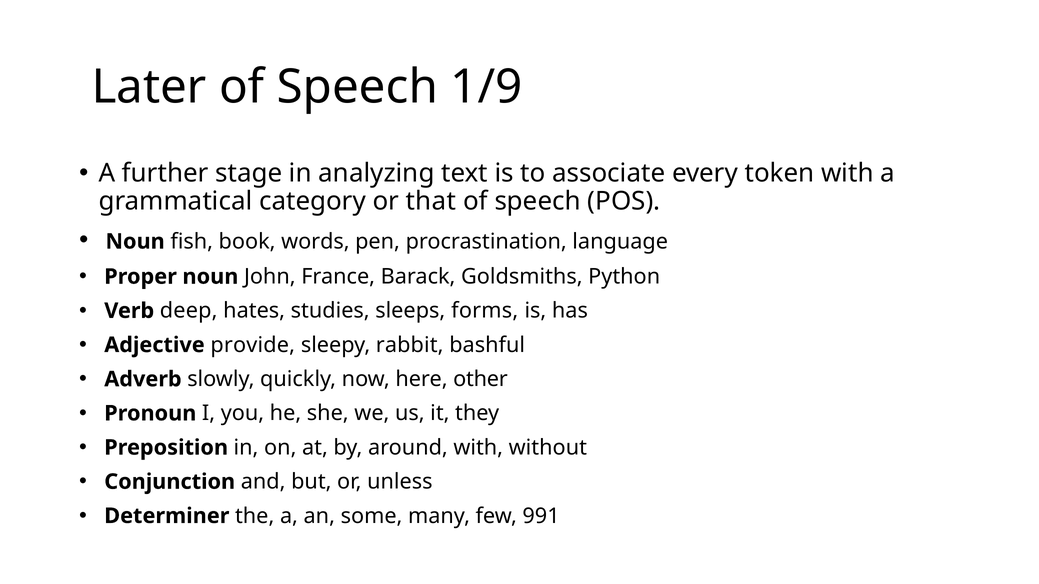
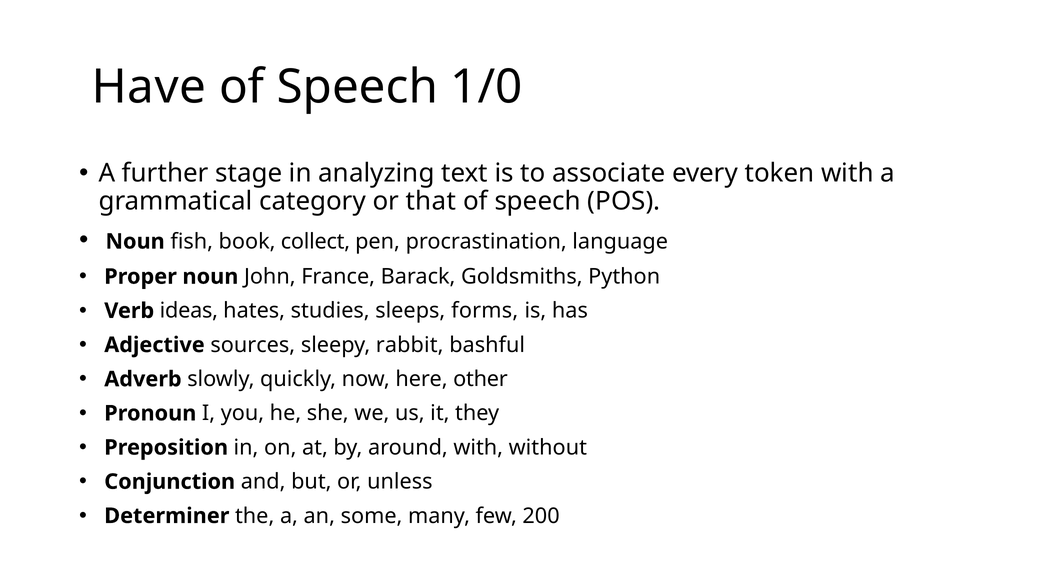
Later: Later -> Have
1/9: 1/9 -> 1/0
words: words -> collect
deep: deep -> ideas
provide: provide -> sources
991: 991 -> 200
